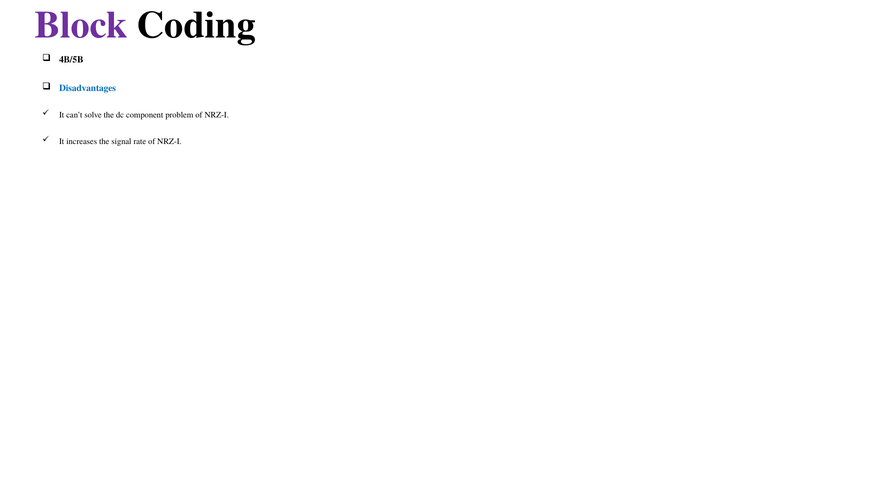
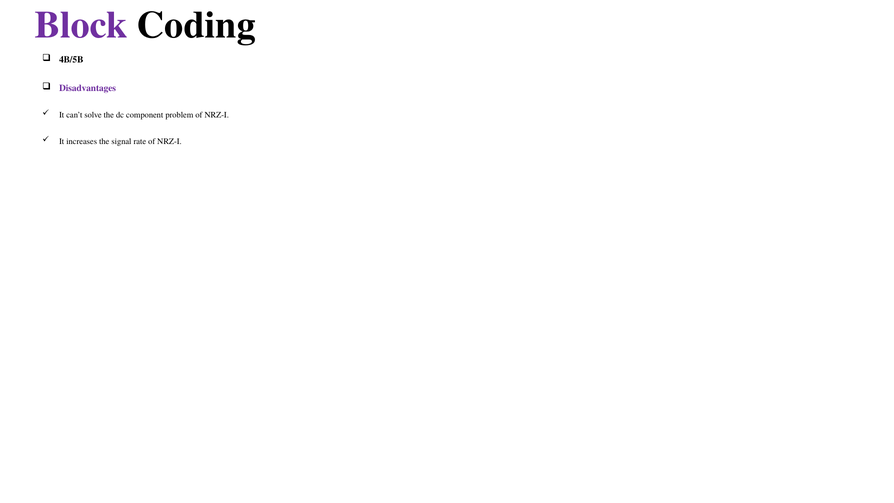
Disadvantages colour: blue -> purple
